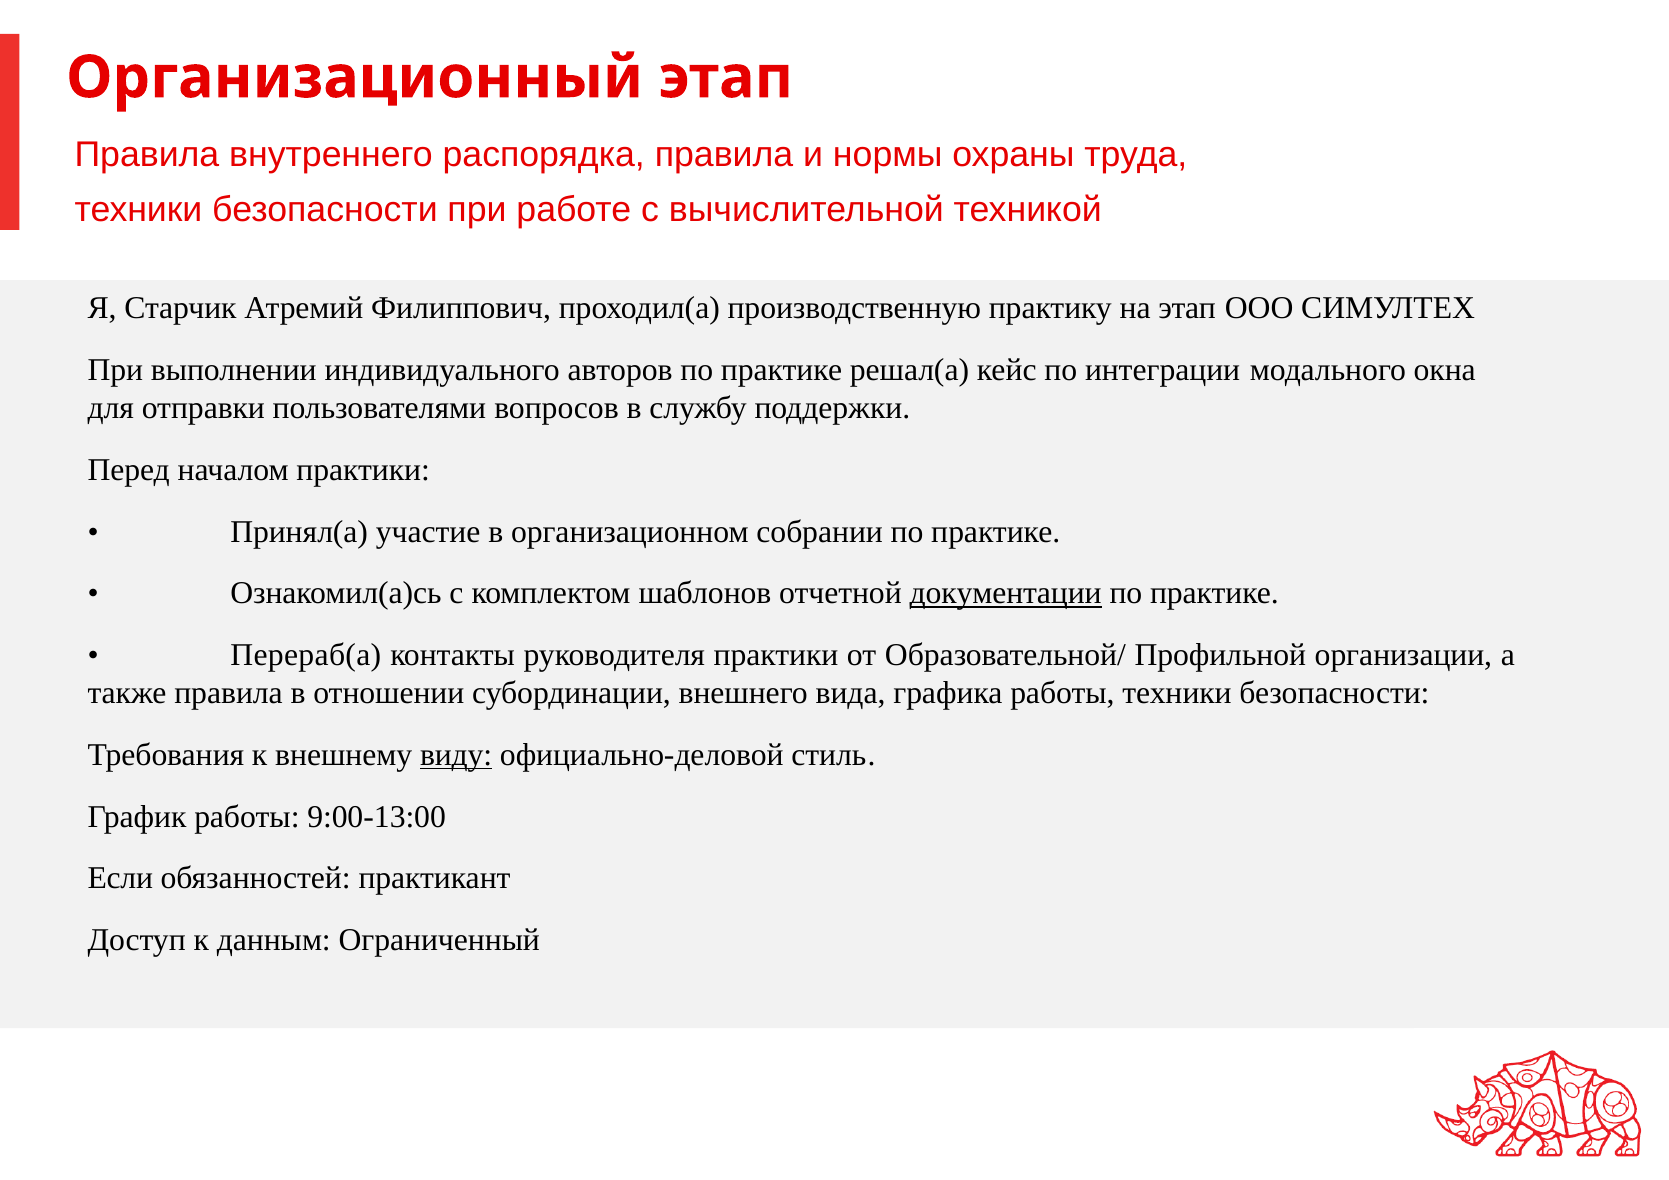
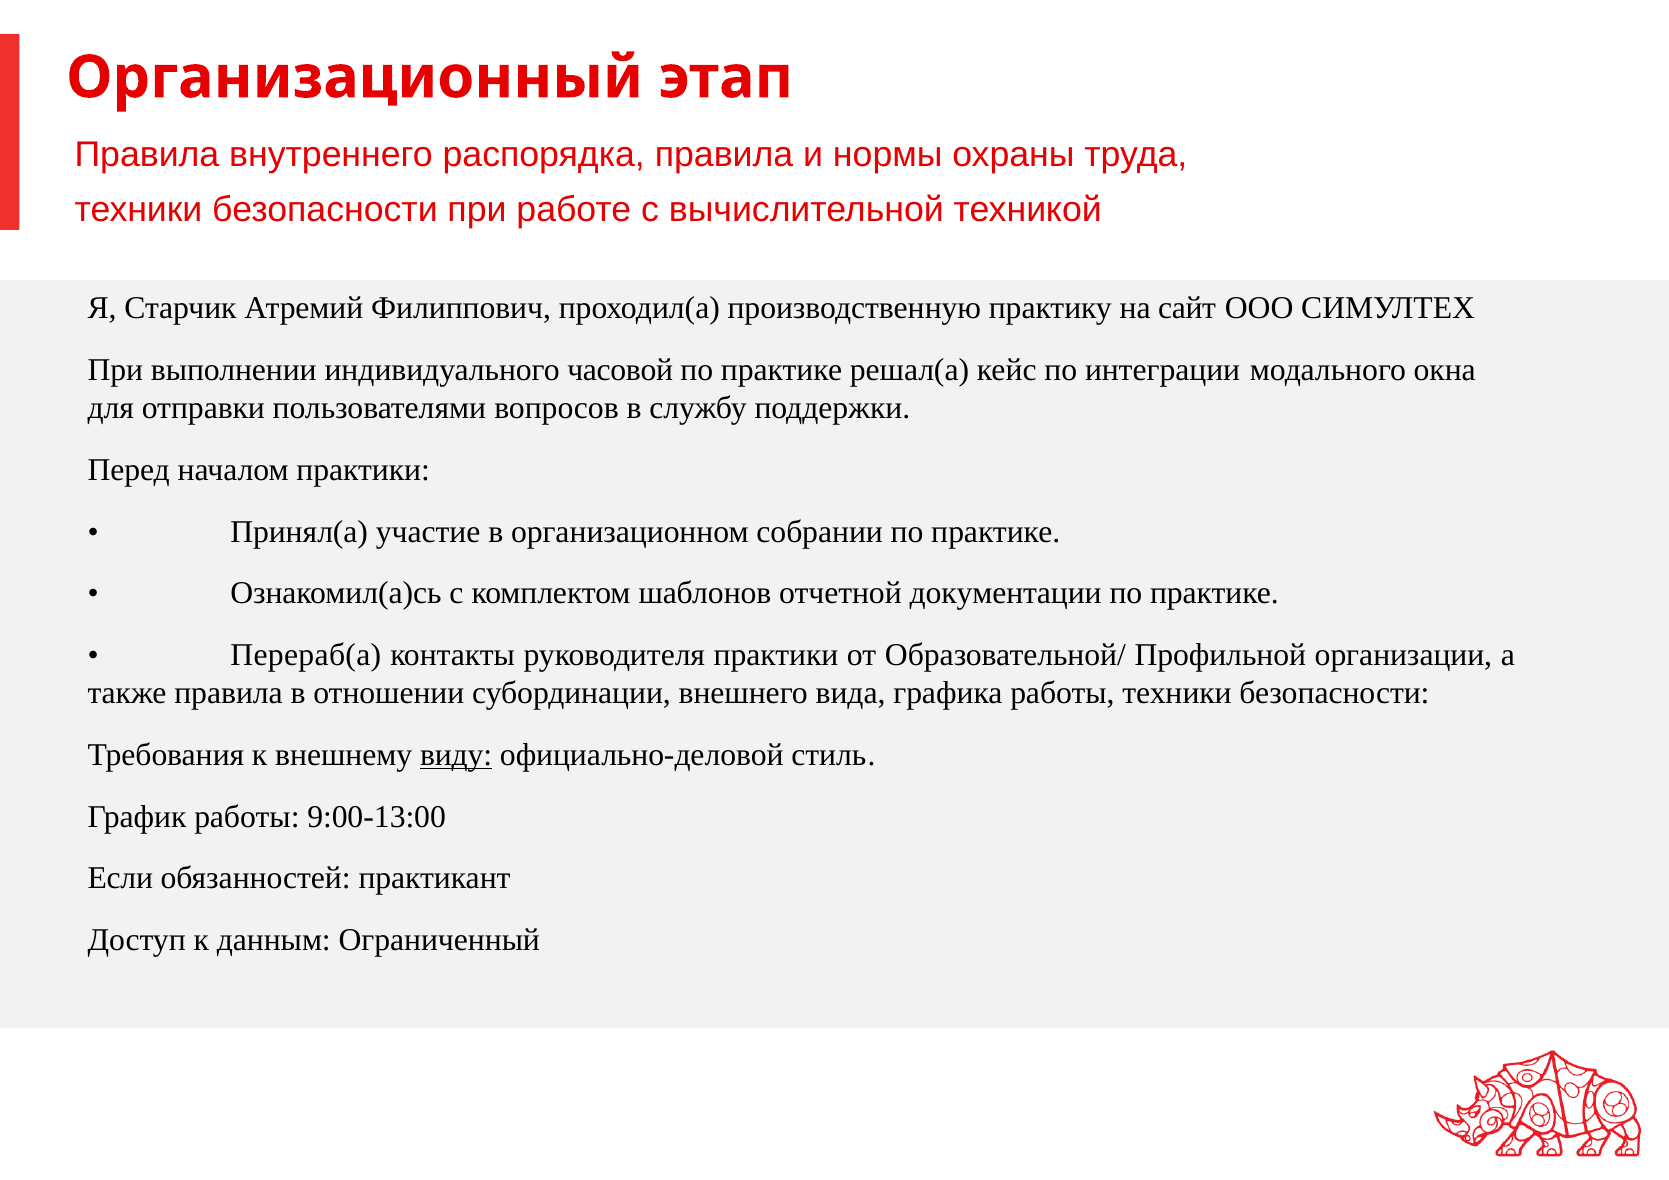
на этап: этап -> сайт
авторов: авторов -> часовой
документации underline: present -> none
